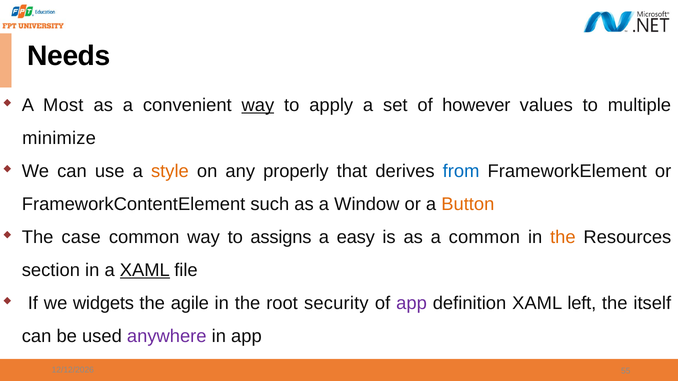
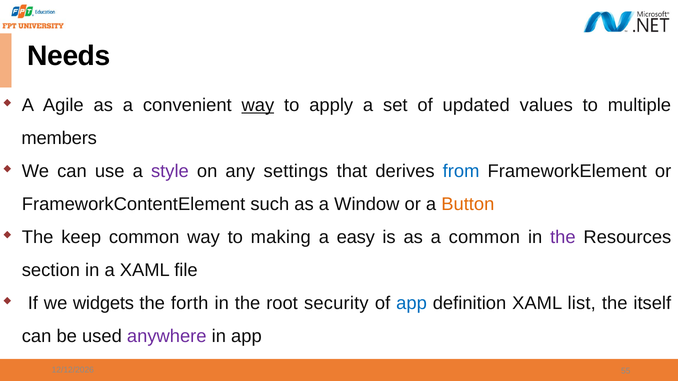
Most: Most -> Agile
however: however -> updated
minimize: minimize -> members
style colour: orange -> purple
properly: properly -> settings
case: case -> keep
assigns: assigns -> making
the at (563, 237) colour: orange -> purple
XAML at (145, 271) underline: present -> none
agile: agile -> forth
app at (412, 304) colour: purple -> blue
left: left -> list
